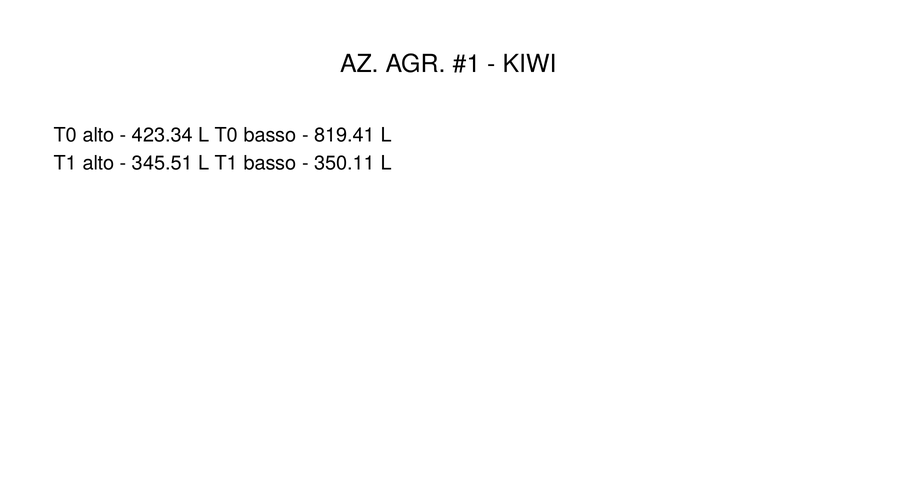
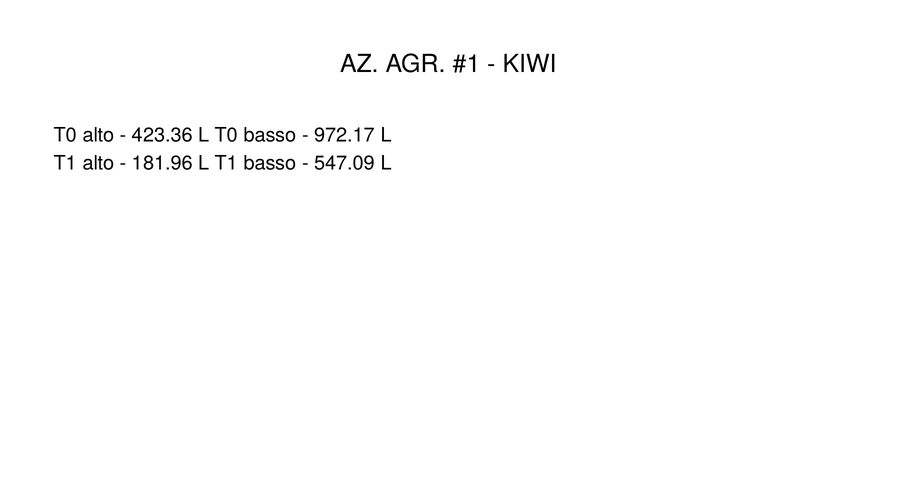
423.34: 423.34 -> 423.36
819.41: 819.41 -> 972.17
345.51: 345.51 -> 181.96
350.11: 350.11 -> 547.09
